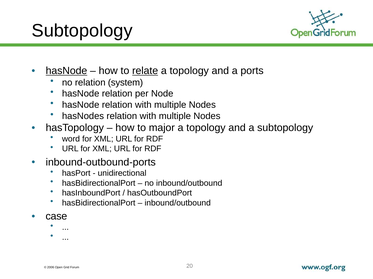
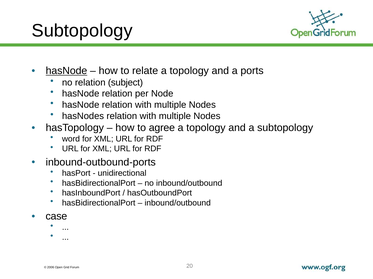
relate underline: present -> none
system: system -> subject
major: major -> agree
